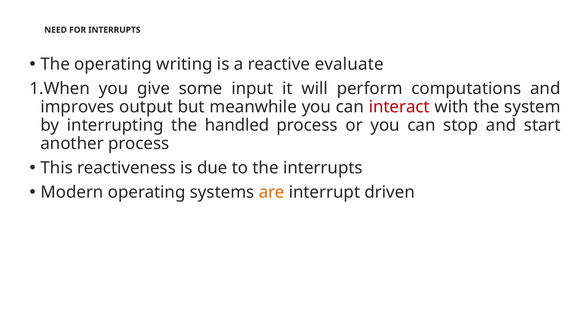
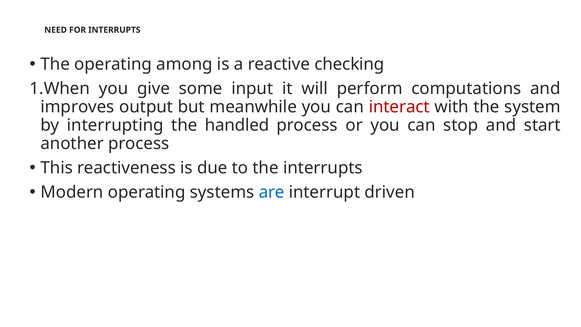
writing: writing -> among
evaluate: evaluate -> checking
are colour: orange -> blue
